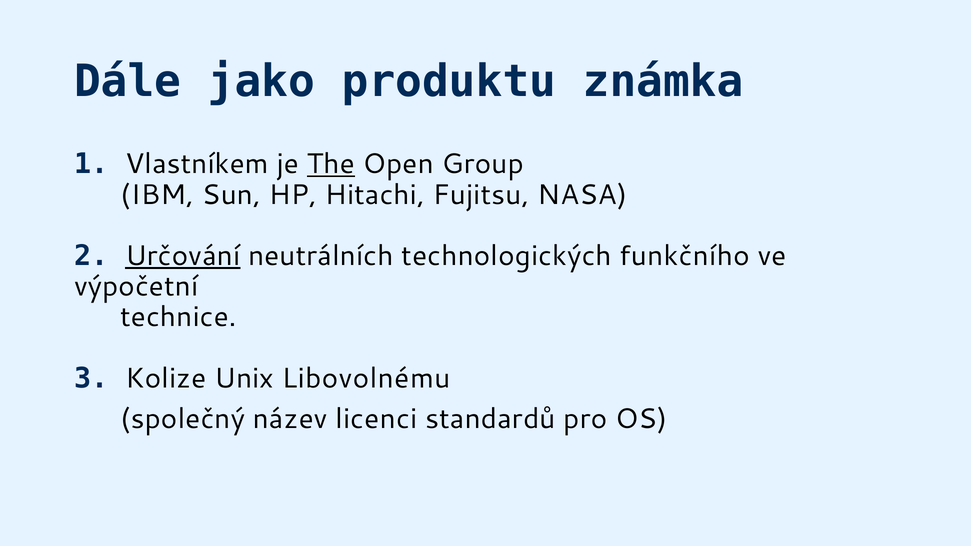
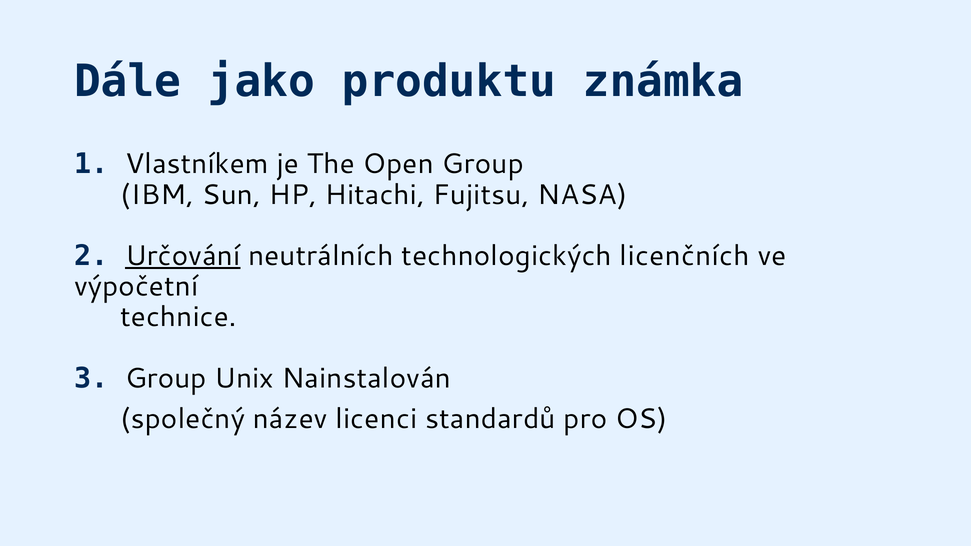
The underline: present -> none
funkčního: funkčního -> licenčních
3 Kolize: Kolize -> Group
Libovolnému: Libovolnému -> Nainstalován
